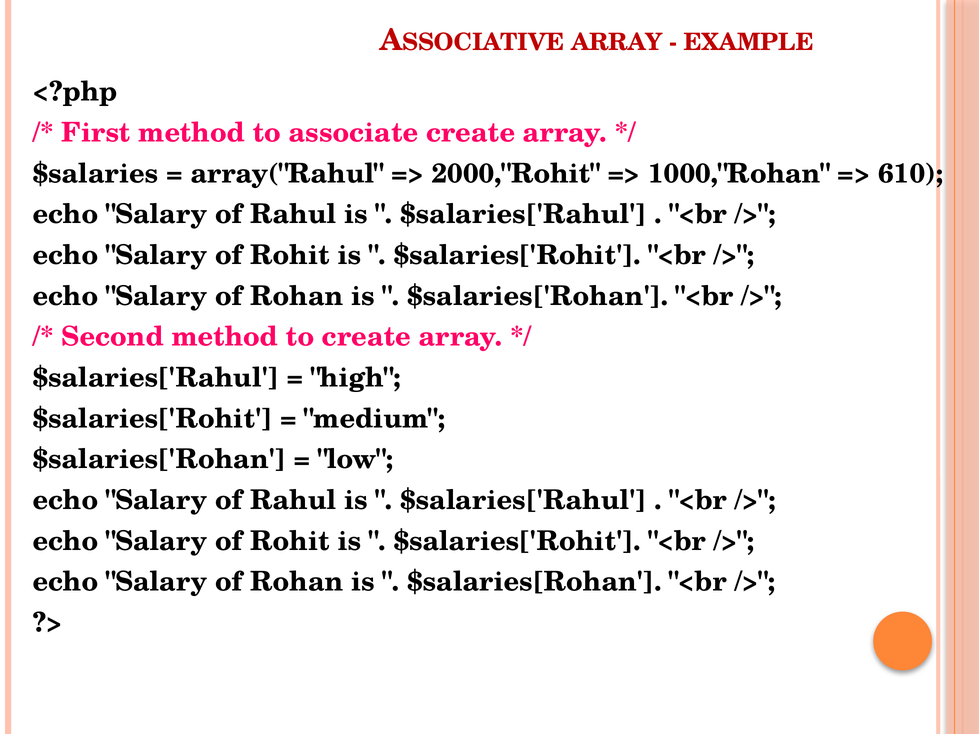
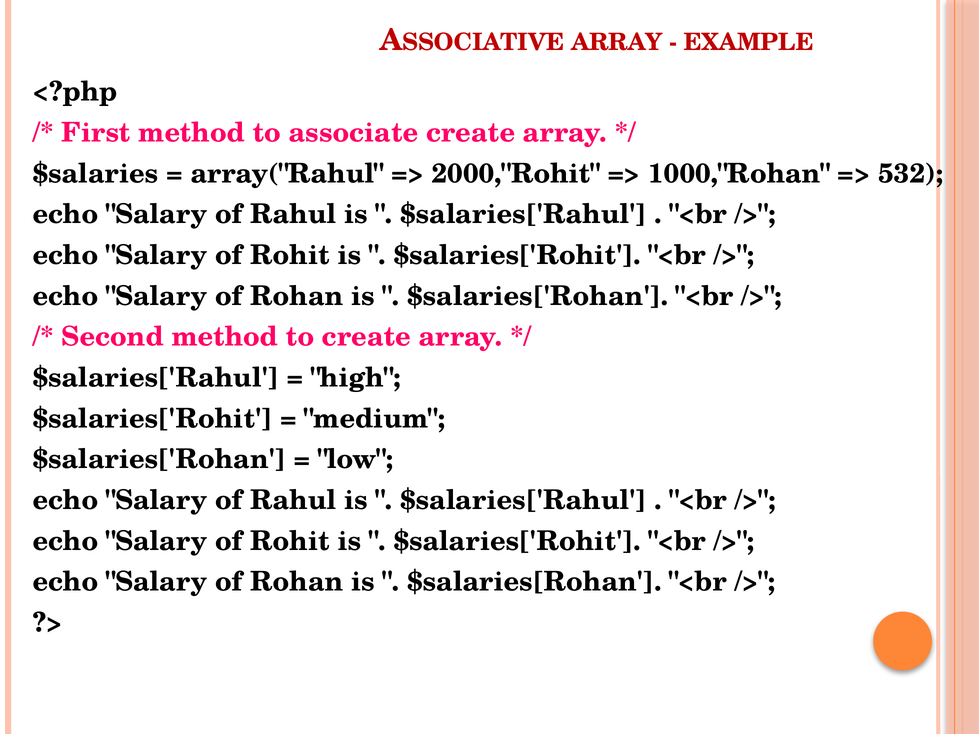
610: 610 -> 532
